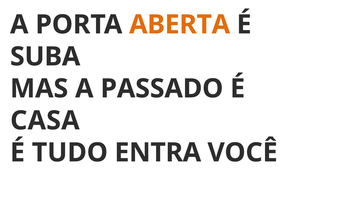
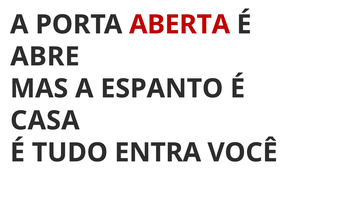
ABERTA colour: orange -> red
SUBA: SUBA -> ABRE
PASSADO: PASSADO -> ESPANTO
